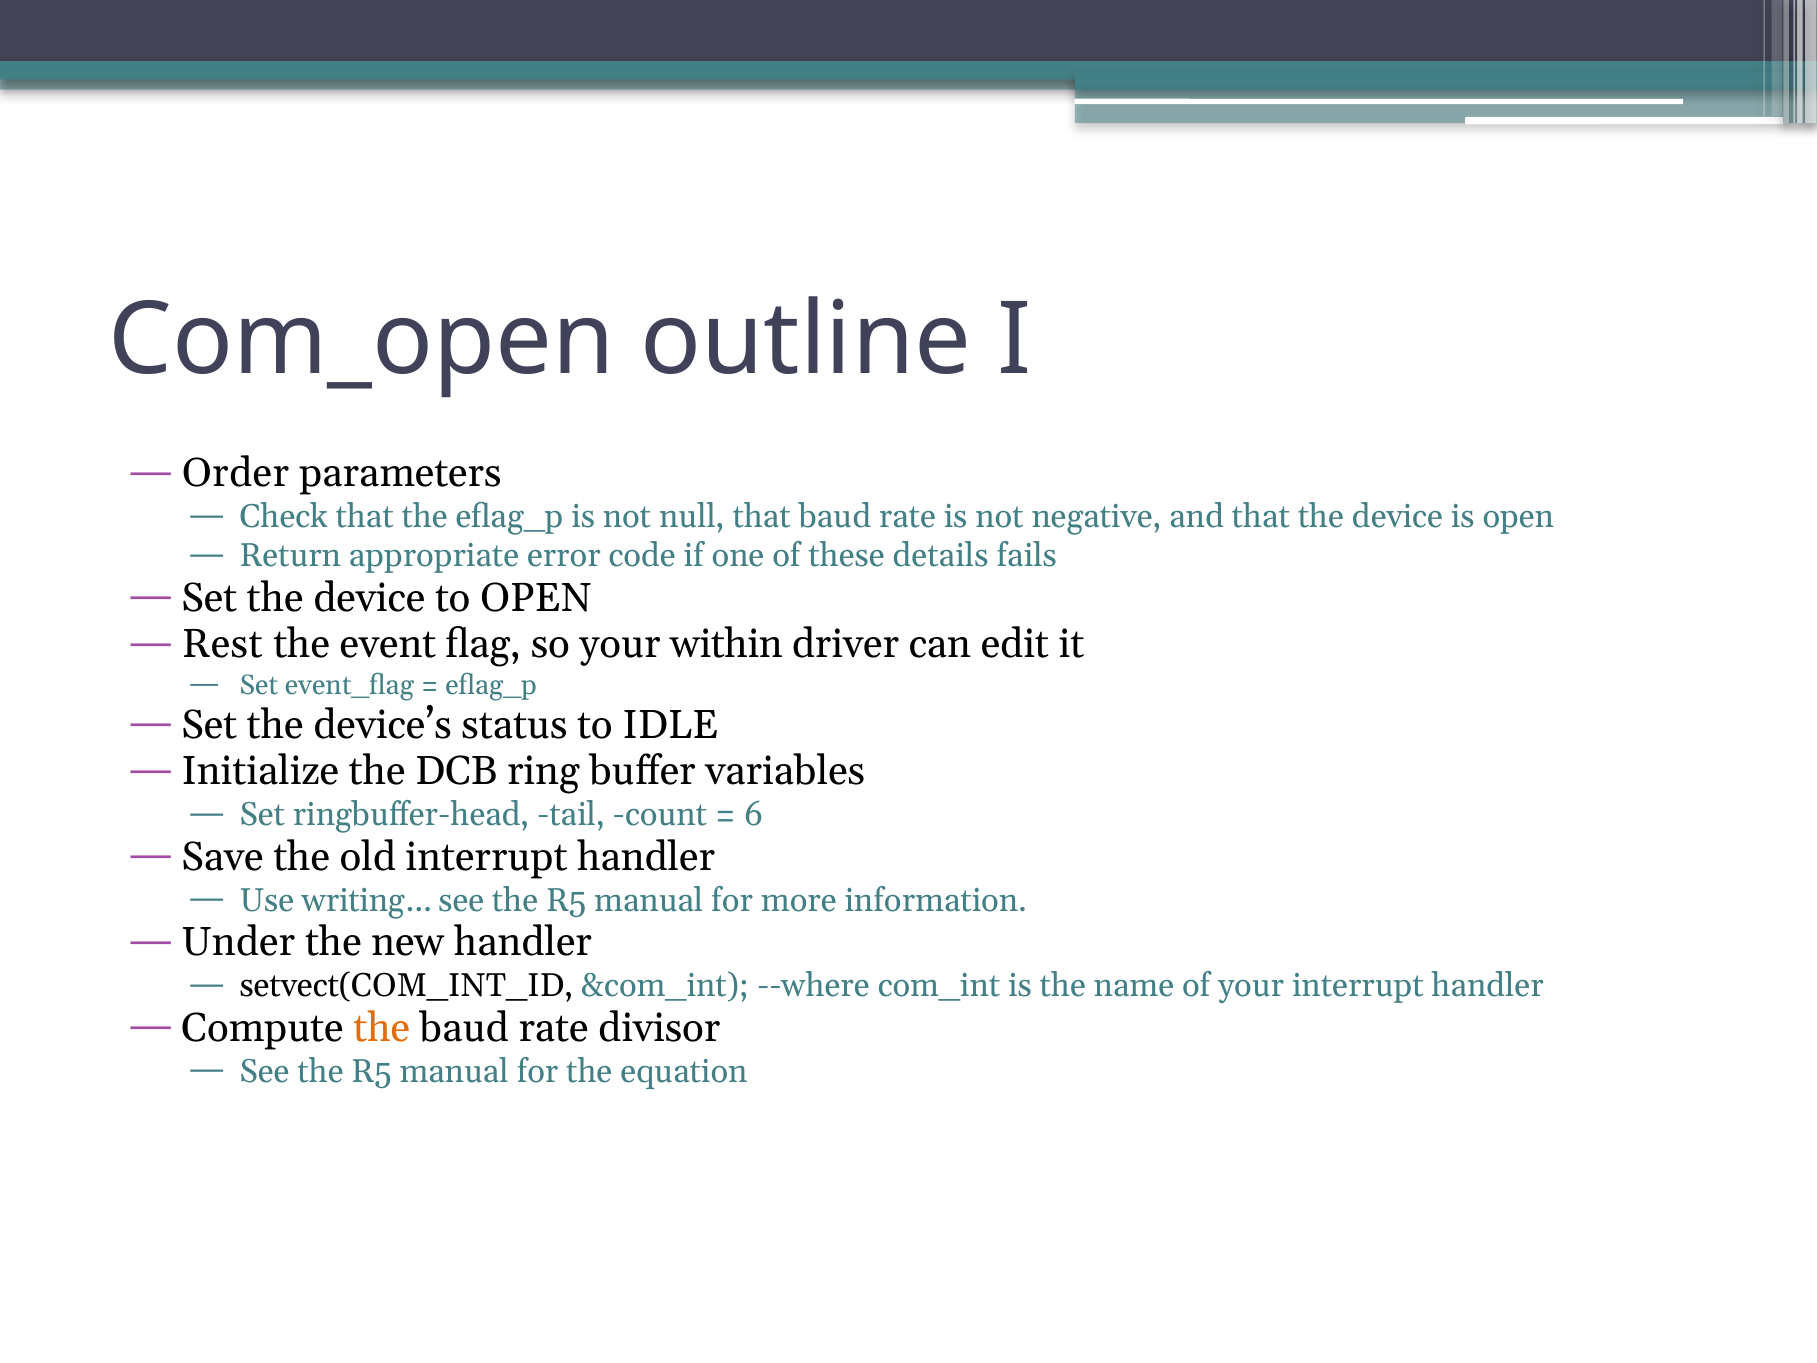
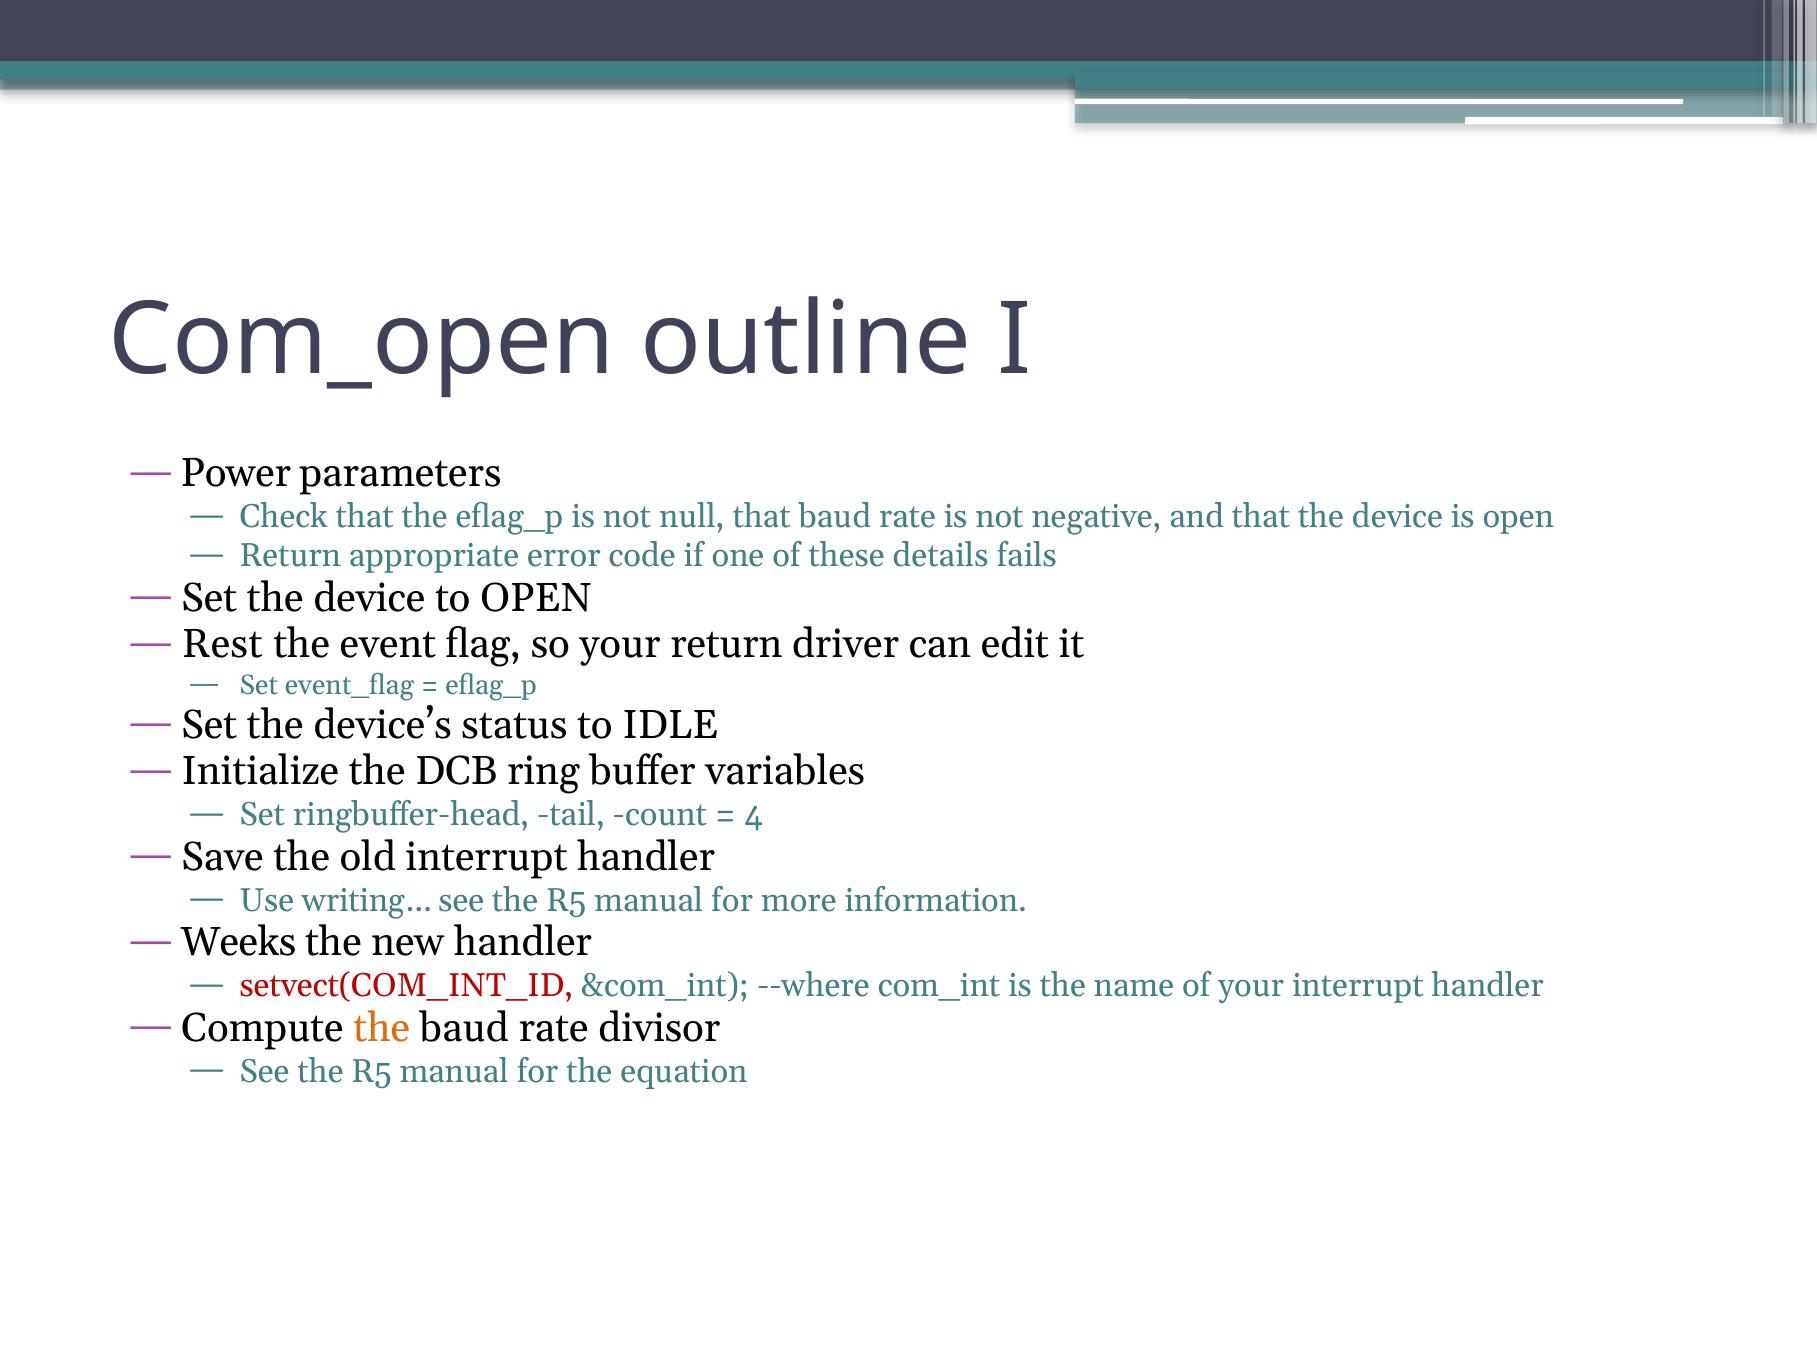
Order: Order -> Power
your within: within -> return
6: 6 -> 4
Under: Under -> Weeks
setvect(COM_INT_ID colour: black -> red
